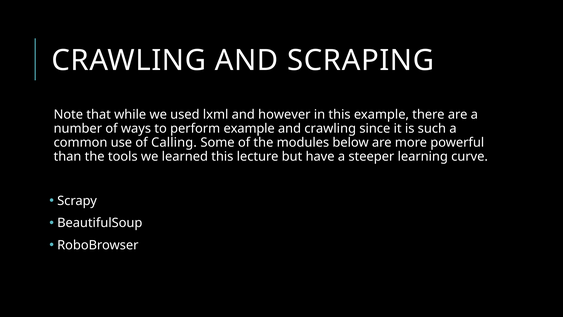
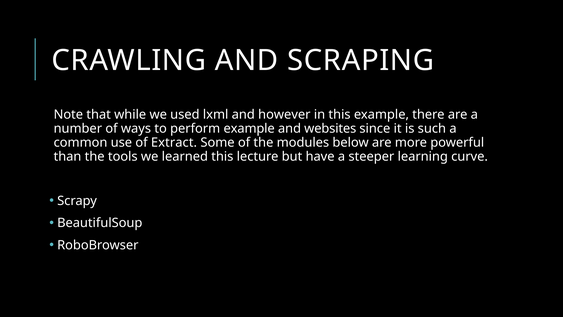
and crawling: crawling -> websites
Calling: Calling -> Extract
